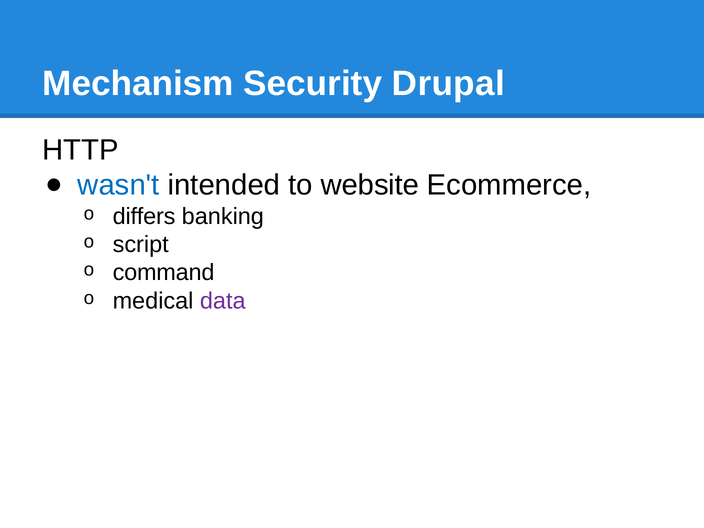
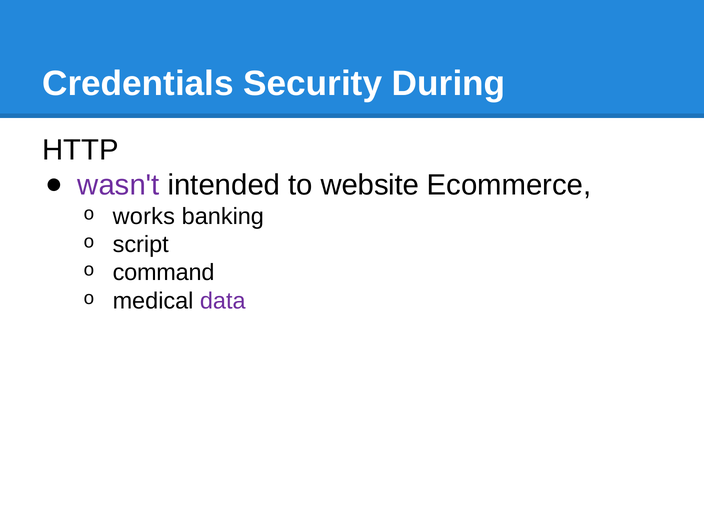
Mechanism: Mechanism -> Credentials
Drupal: Drupal -> During
wasn't colour: blue -> purple
differs: differs -> works
